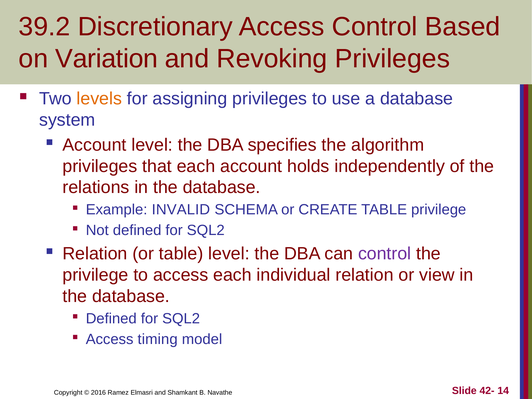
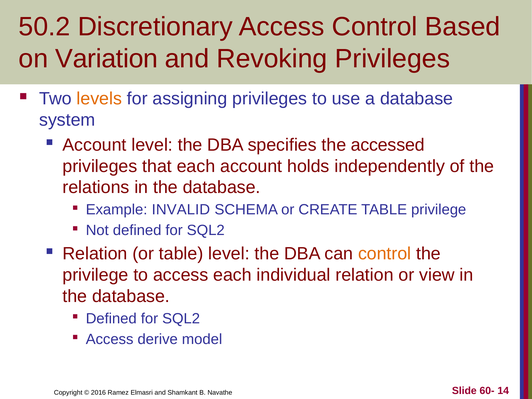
39.2: 39.2 -> 50.2
algorithm: algorithm -> accessed
control at (385, 254) colour: purple -> orange
timing: timing -> derive
42-: 42- -> 60-
